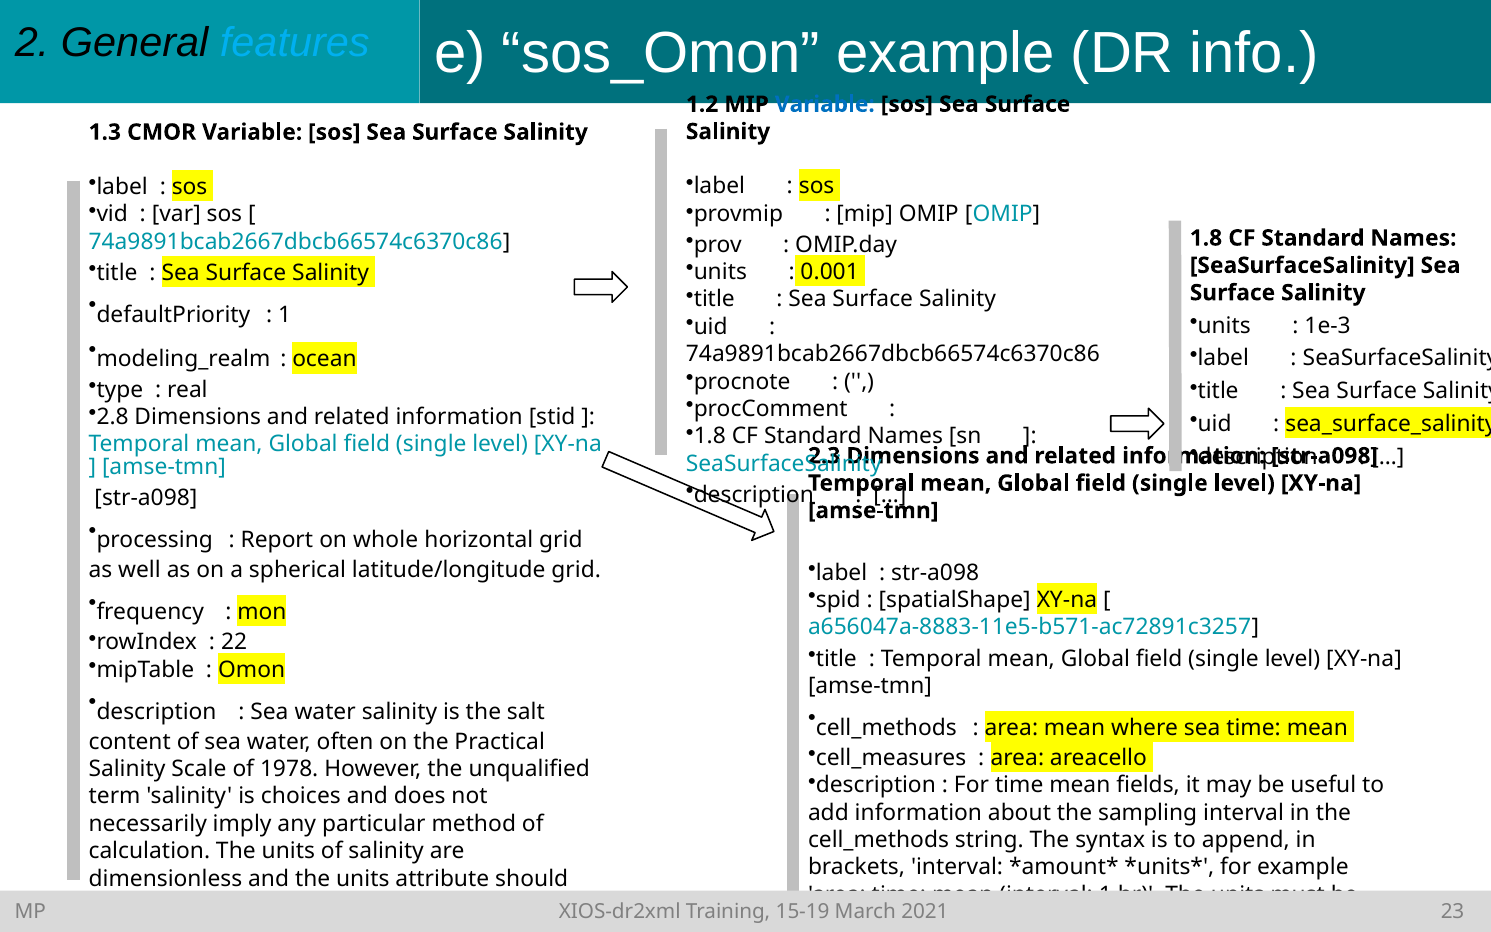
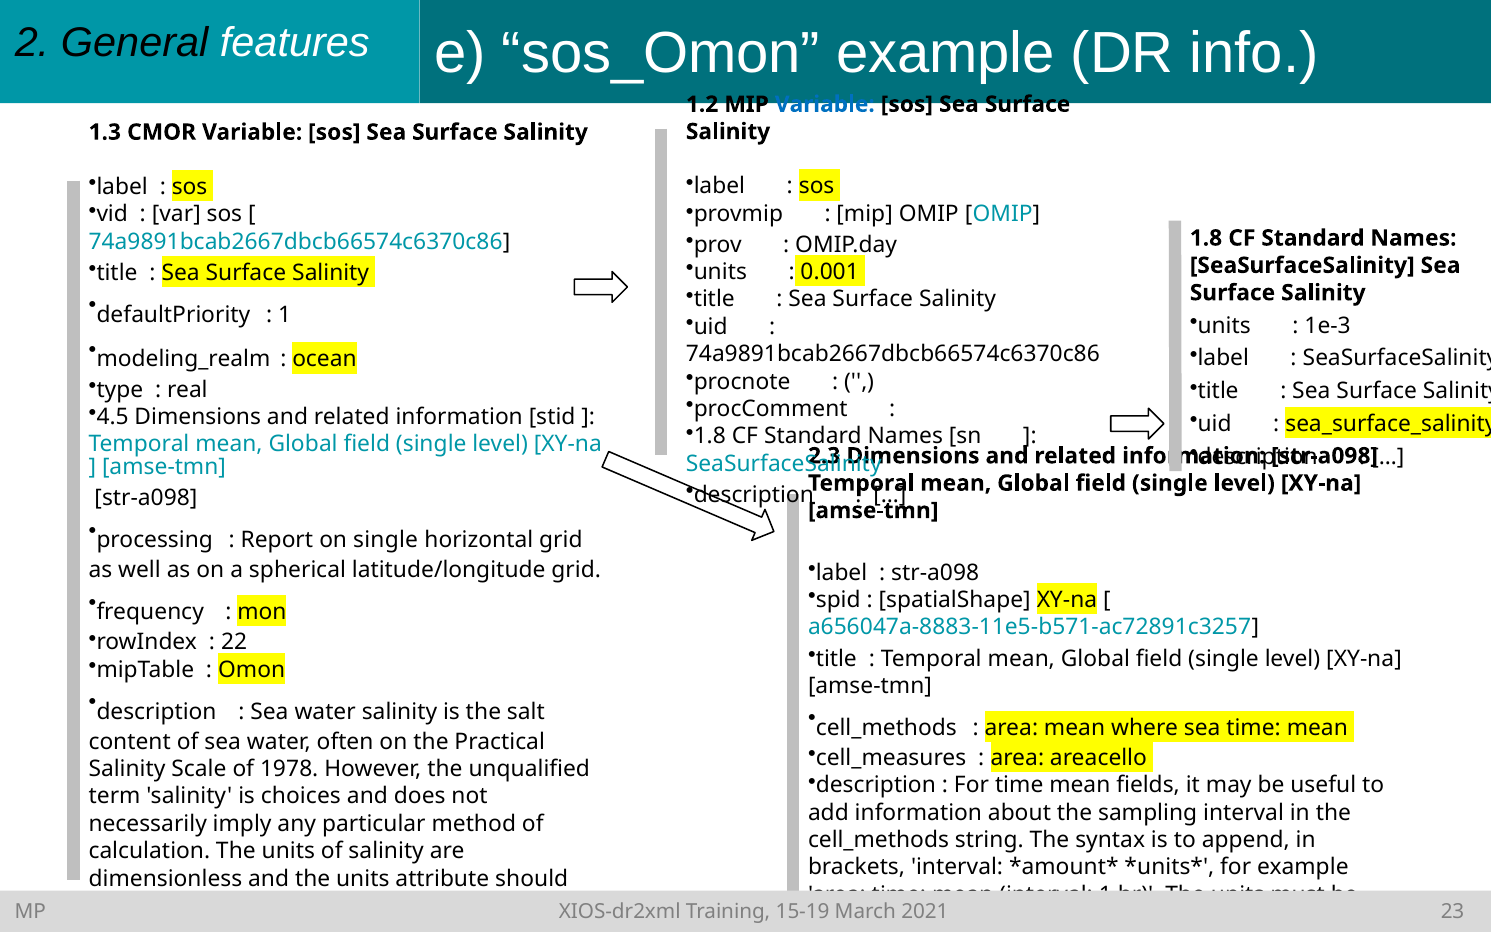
features colour: light blue -> white
2.8: 2.8 -> 4.5
on whole: whole -> single
